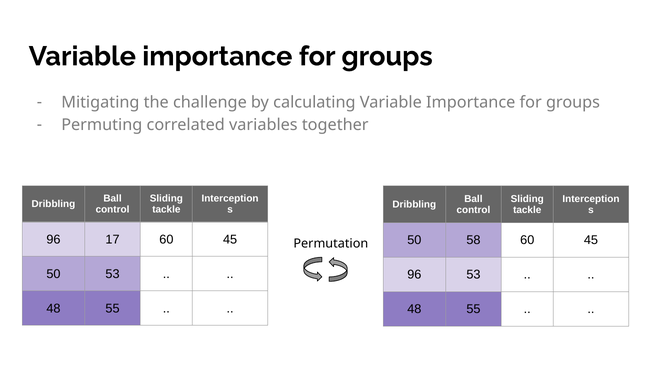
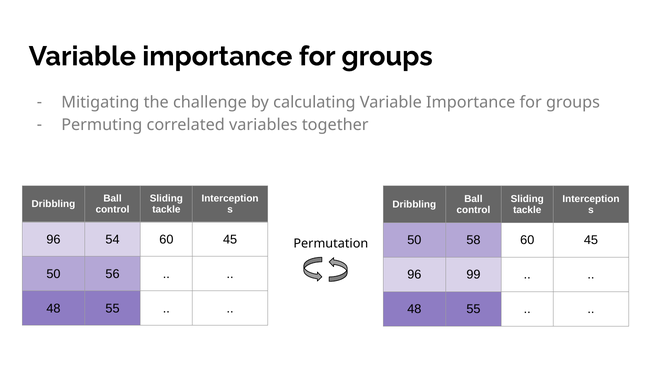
17: 17 -> 54
50 53: 53 -> 56
96 53: 53 -> 99
